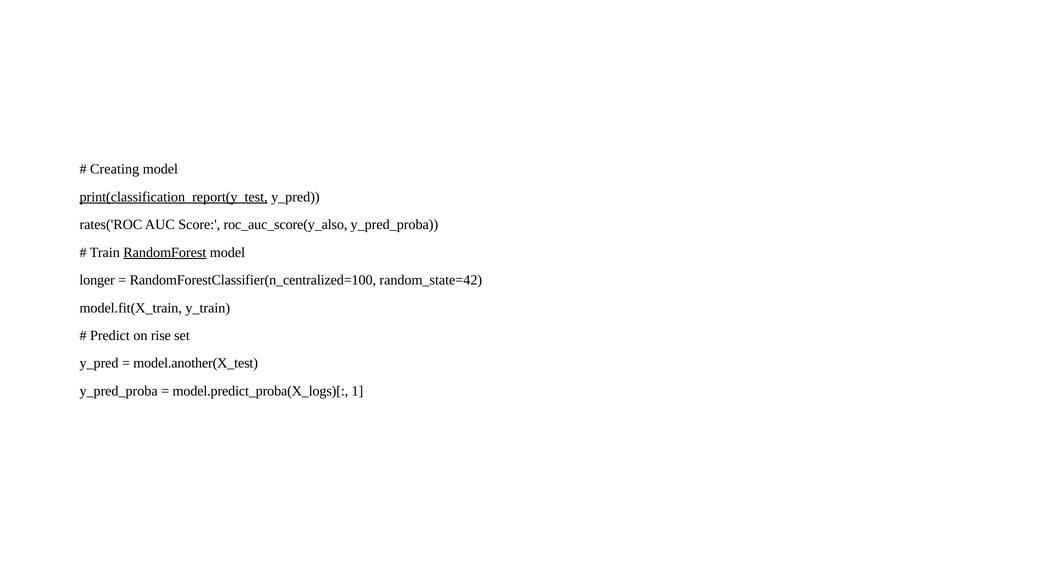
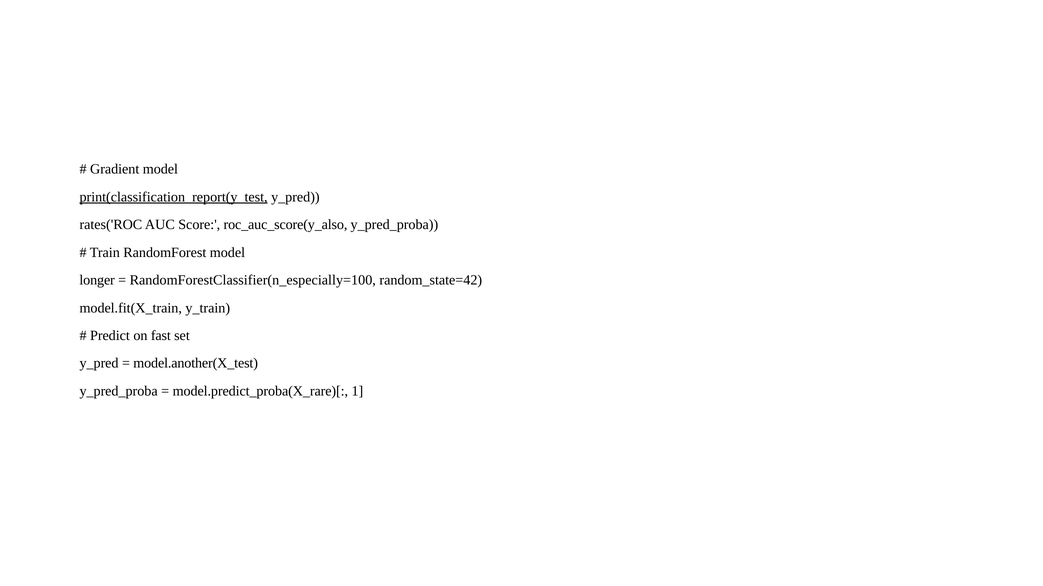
Creating: Creating -> Gradient
RandomForest underline: present -> none
RandomForestClassifier(n_centralized=100: RandomForestClassifier(n_centralized=100 -> RandomForestClassifier(n_especially=100
rise: rise -> fast
model.predict_proba(X_logs)[: model.predict_proba(X_logs)[ -> model.predict_proba(X_rare)[
